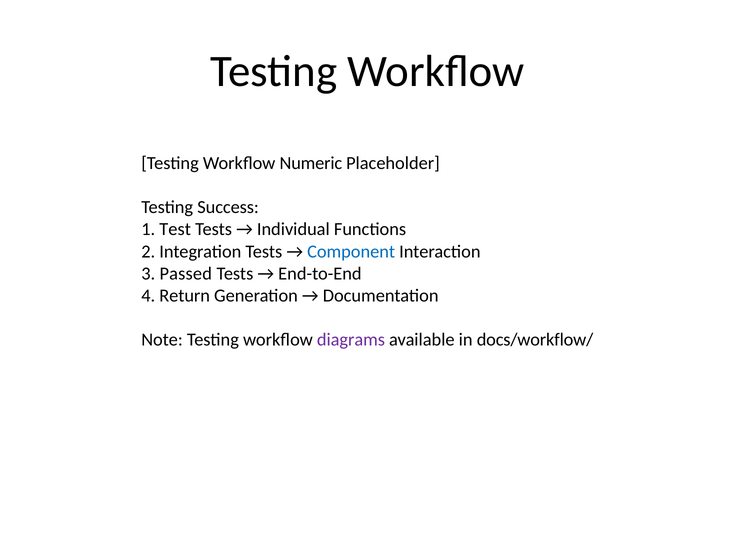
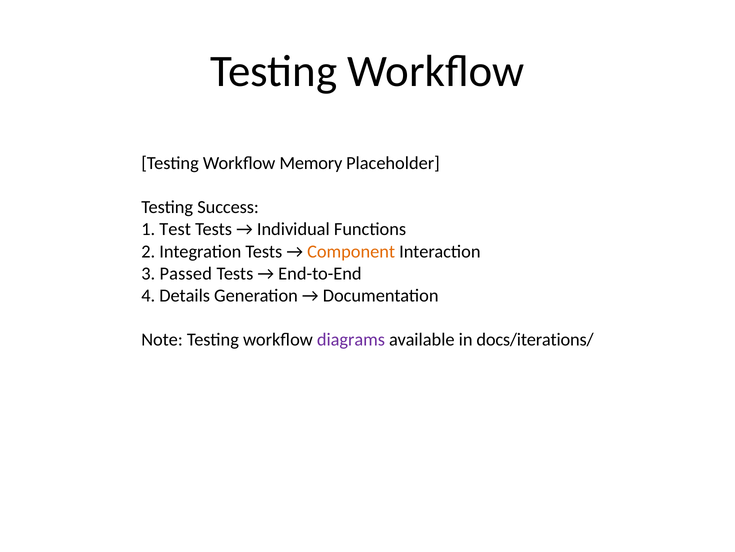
Numeric: Numeric -> Memory
Component colour: blue -> orange
Return: Return -> Details
docs/workflow/: docs/workflow/ -> docs/iterations/
